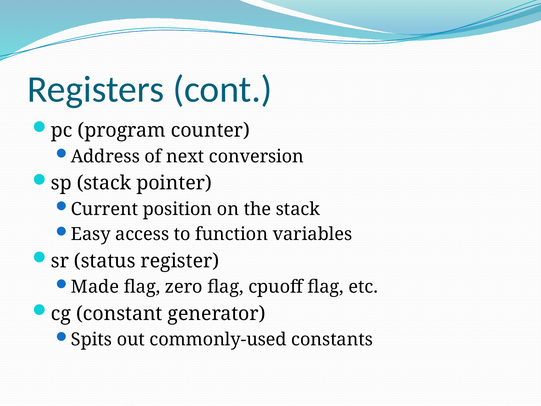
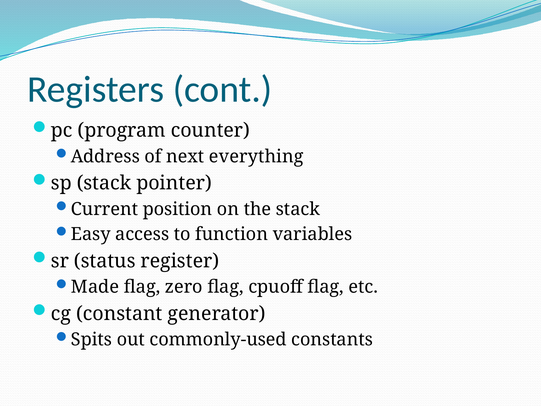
conversion: conversion -> everything
